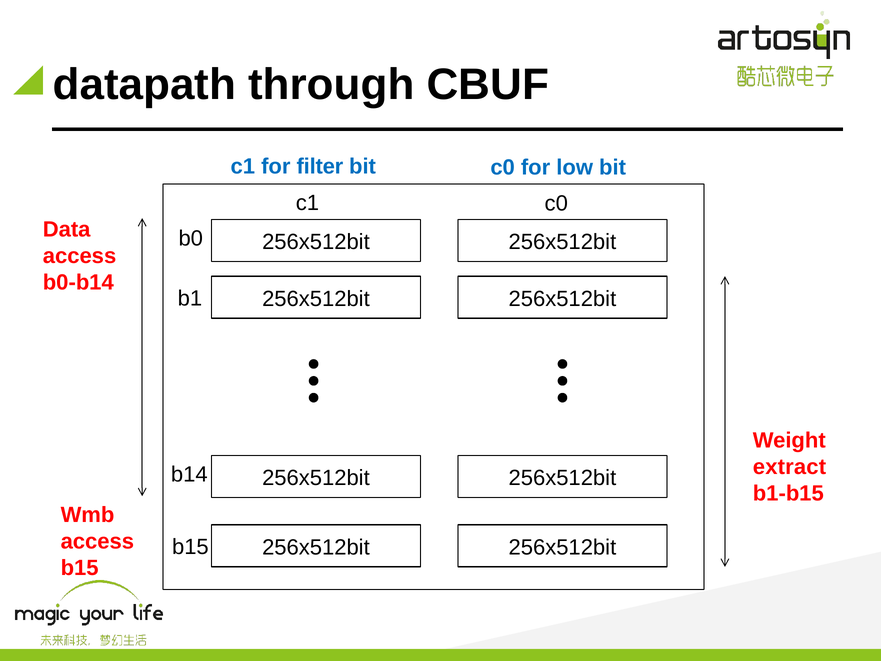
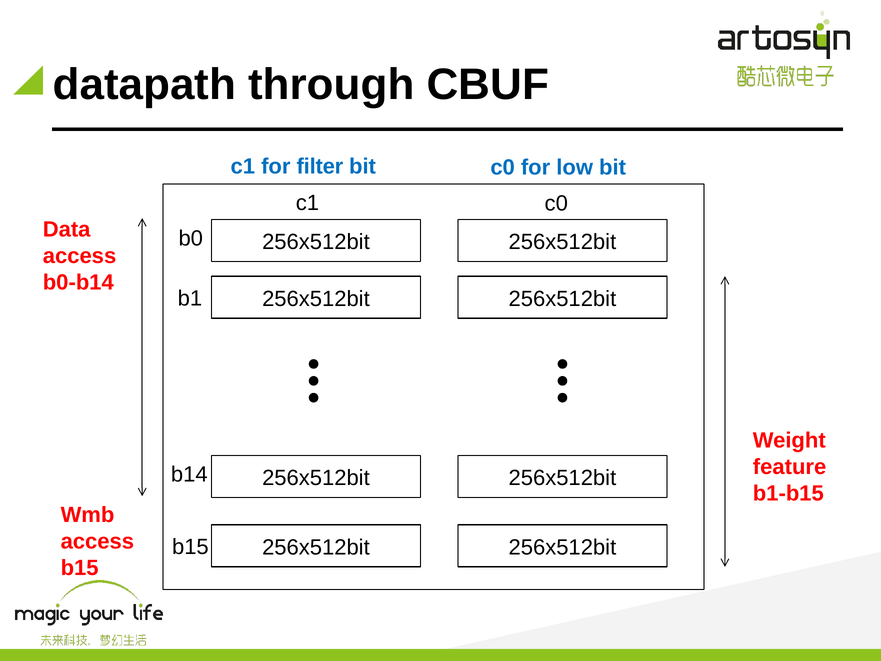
extract: extract -> feature
